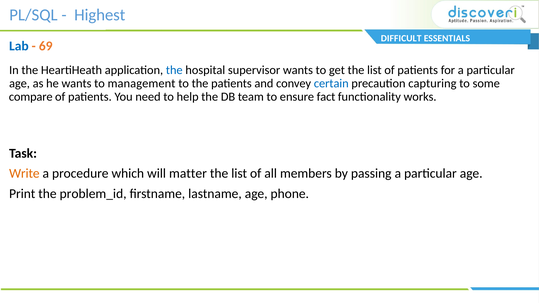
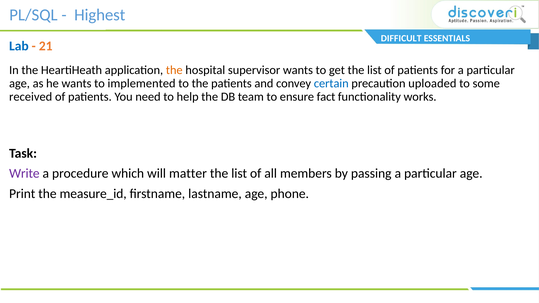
69: 69 -> 21
the at (174, 70) colour: blue -> orange
management: management -> implemented
capturing: capturing -> uploaded
compare: compare -> received
Write colour: orange -> purple
problem_id: problem_id -> measure_id
